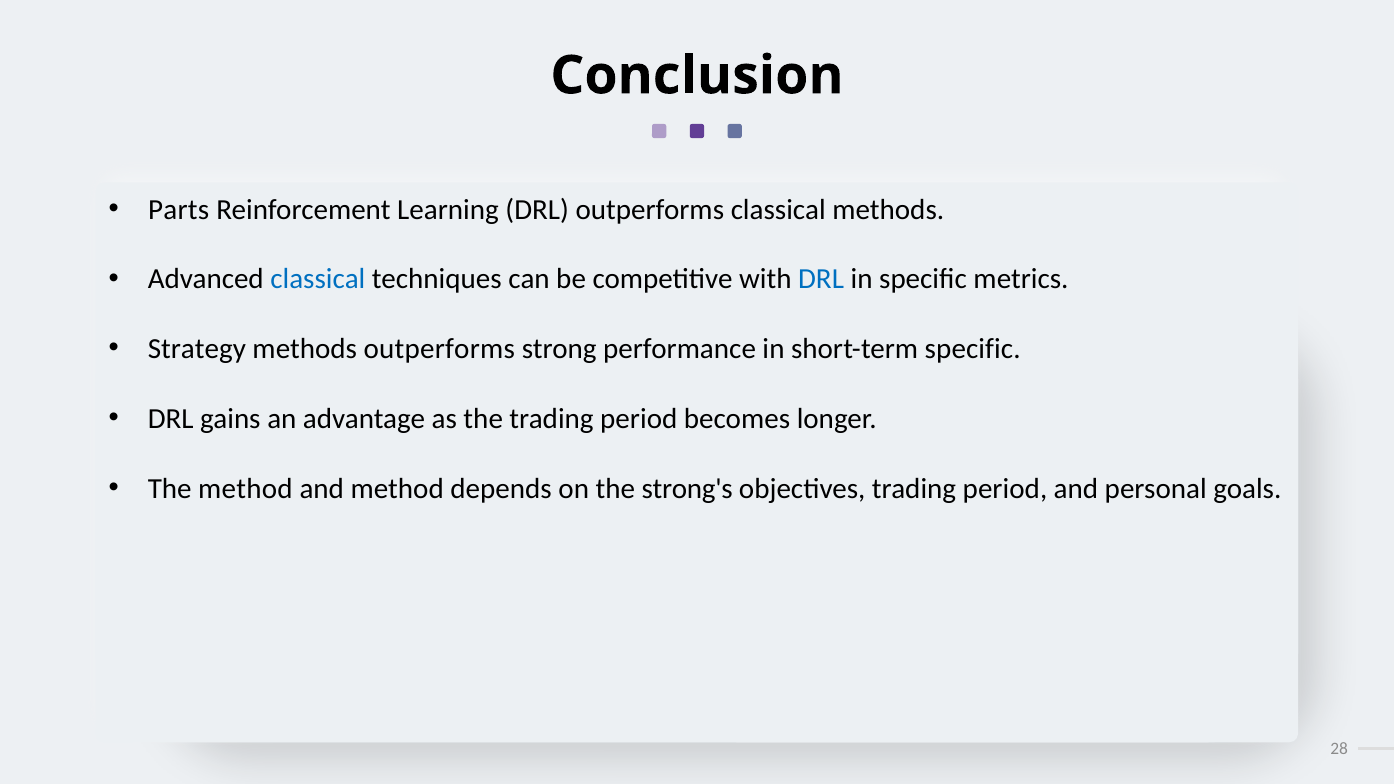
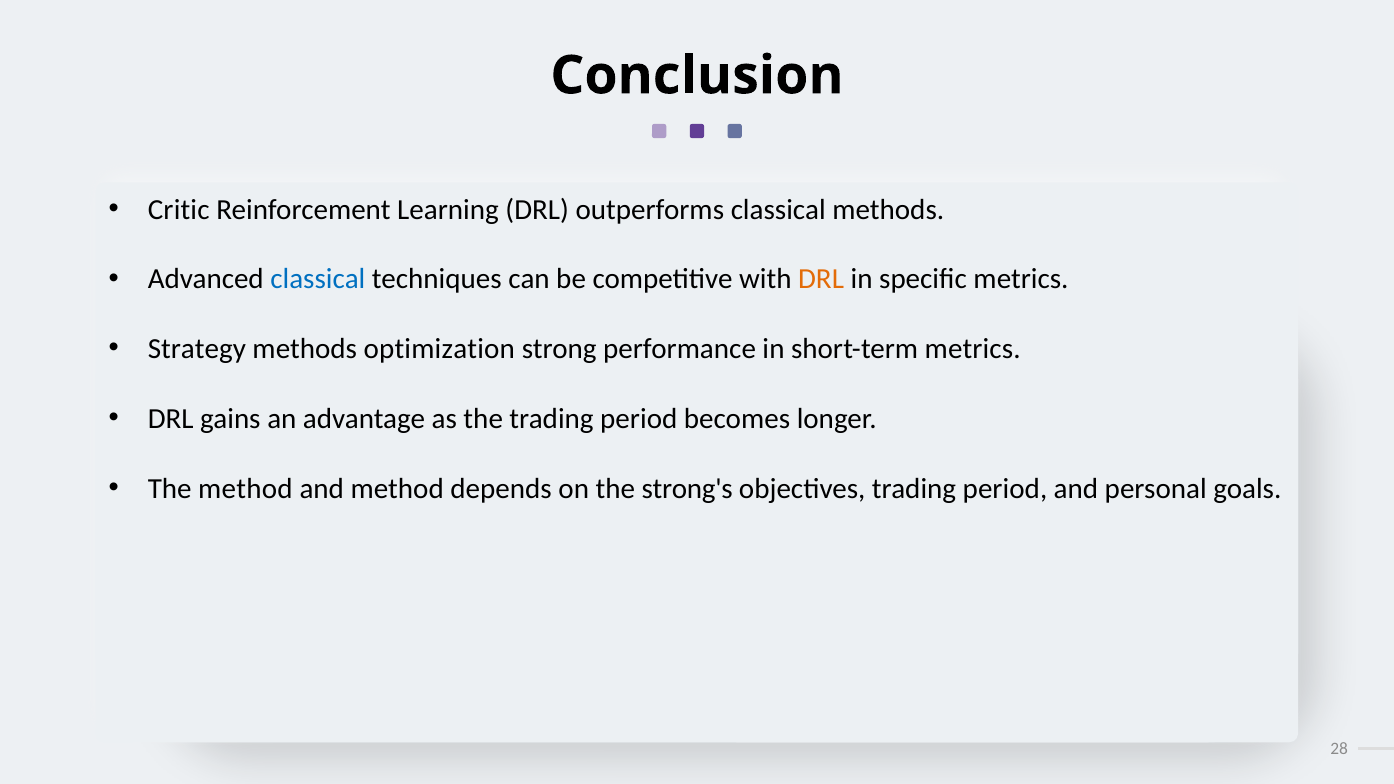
Parts: Parts -> Critic
DRL at (821, 279) colour: blue -> orange
methods outperforms: outperforms -> optimization
short-term specific: specific -> metrics
